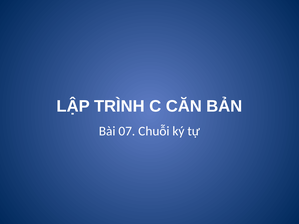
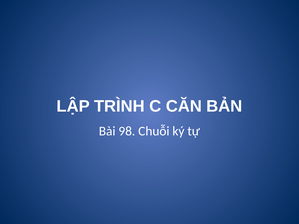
07: 07 -> 98
